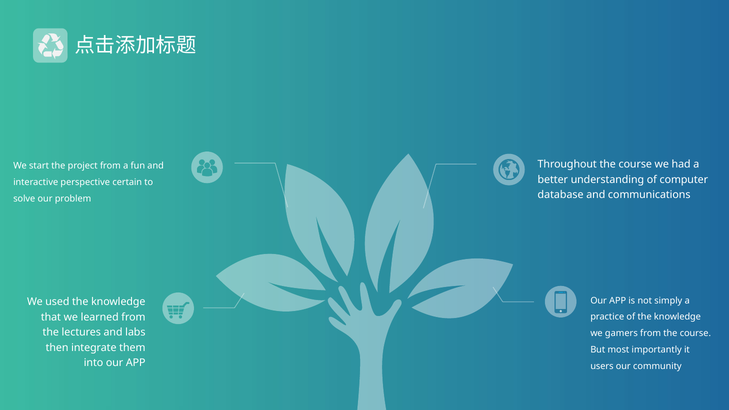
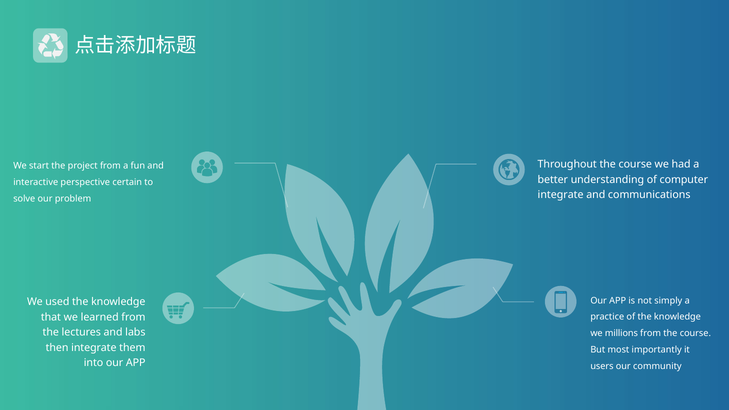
database at (561, 195): database -> integrate
gamers: gamers -> millions
